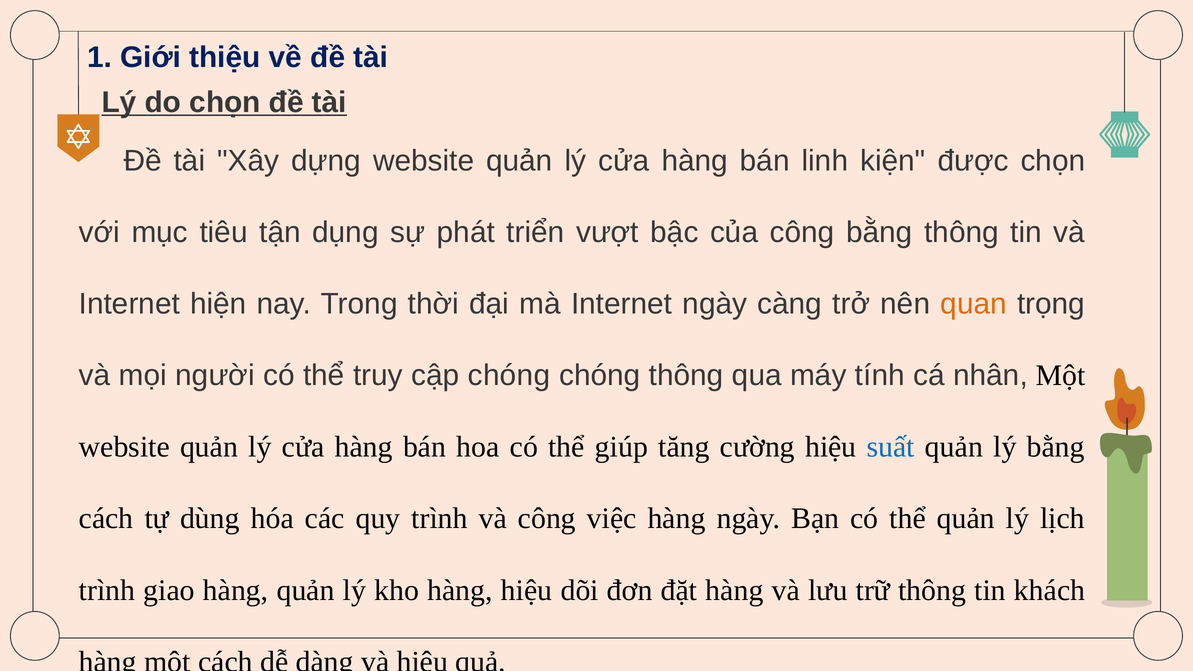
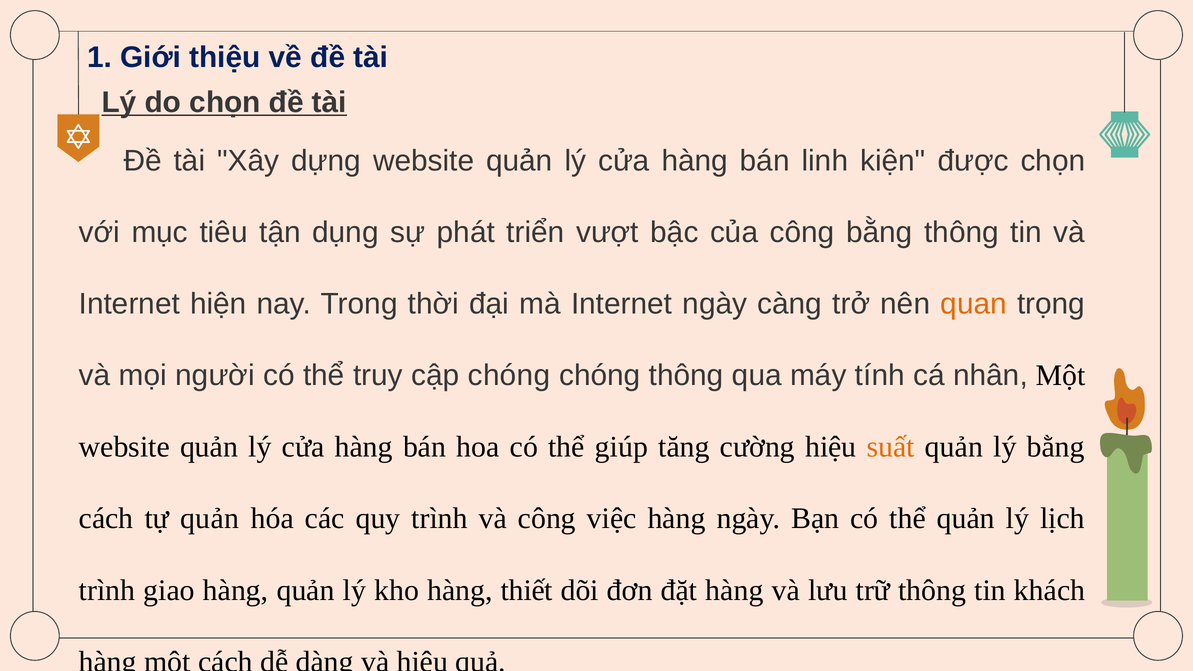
suất colour: blue -> orange
tự dùng: dùng -> quản
hàng hiệu: hiệu -> thiết
